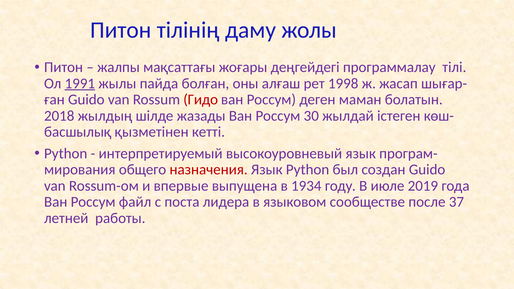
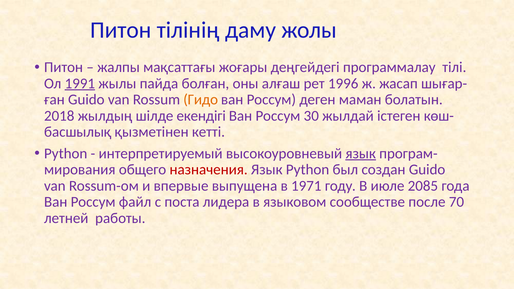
1998: 1998 -> 1996
Гидо colour: red -> orange
жазады: жазады -> екендігі
язык at (361, 154) underline: none -> present
1934: 1934 -> 1971
2019: 2019 -> 2085
37: 37 -> 70
